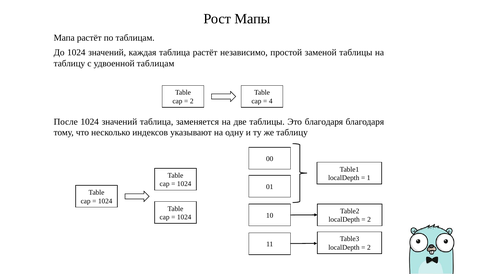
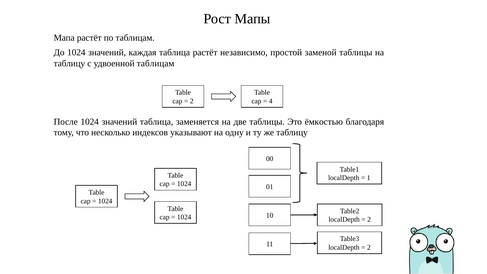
Это благодаря: благодаря -> ёмкостью
